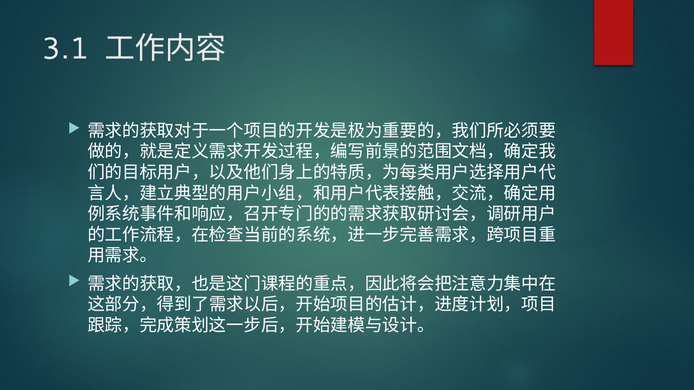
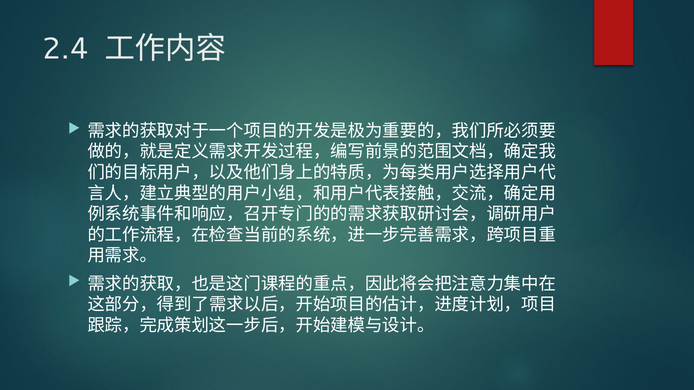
3.1: 3.1 -> 2.4
